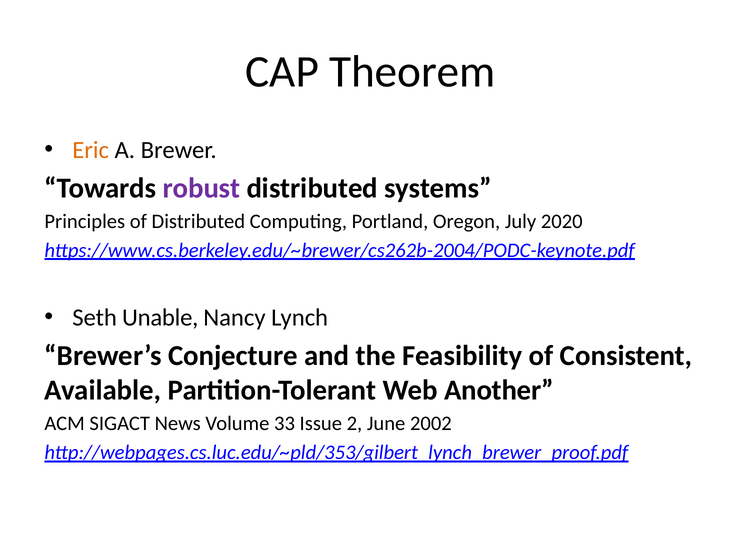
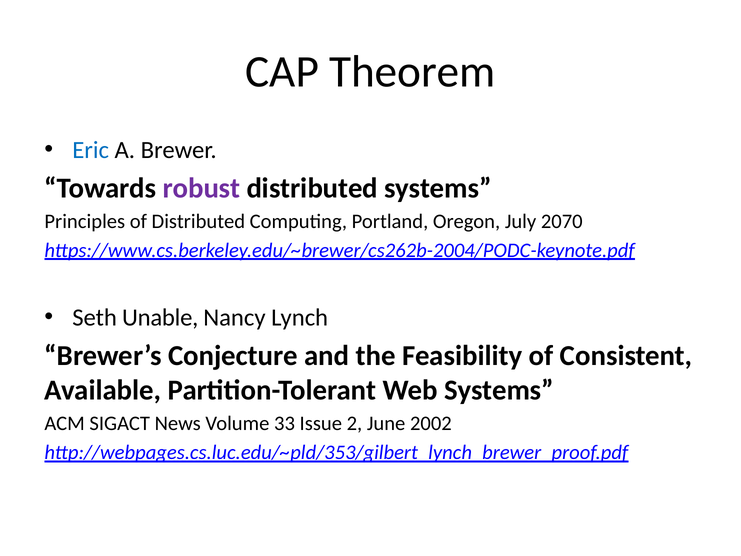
Eric colour: orange -> blue
2020: 2020 -> 2070
Web Another: Another -> Systems
